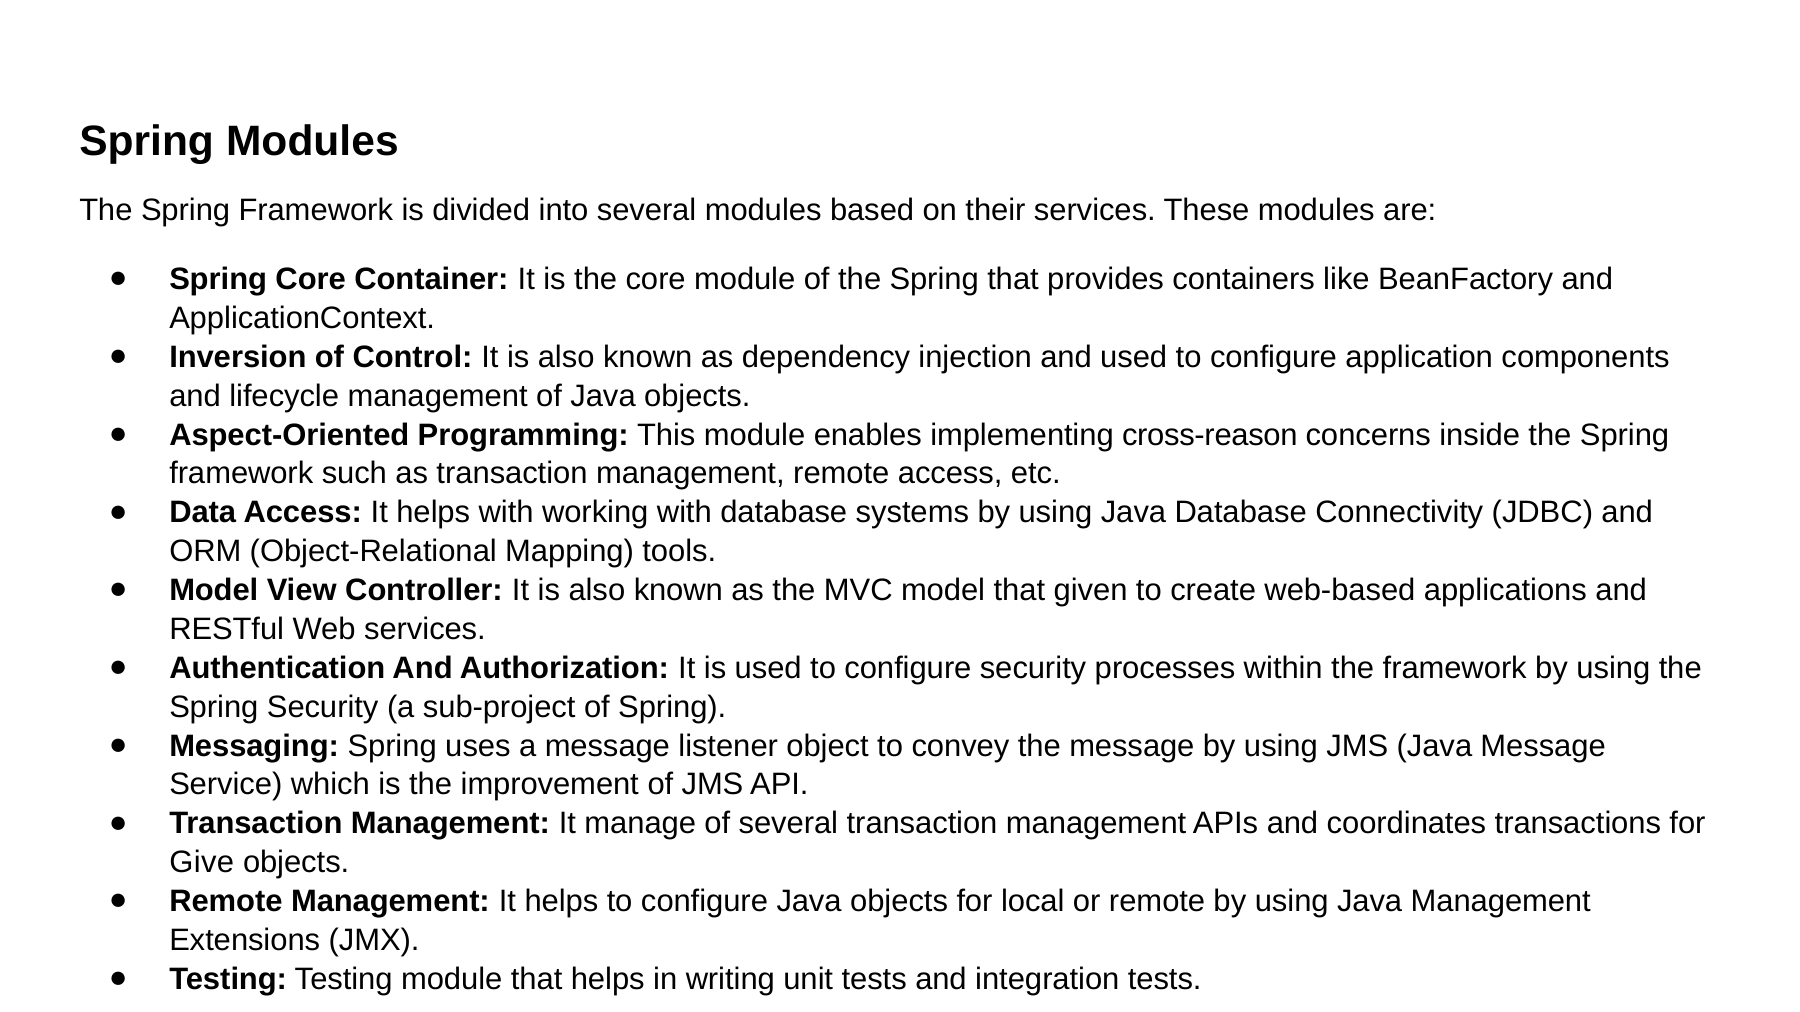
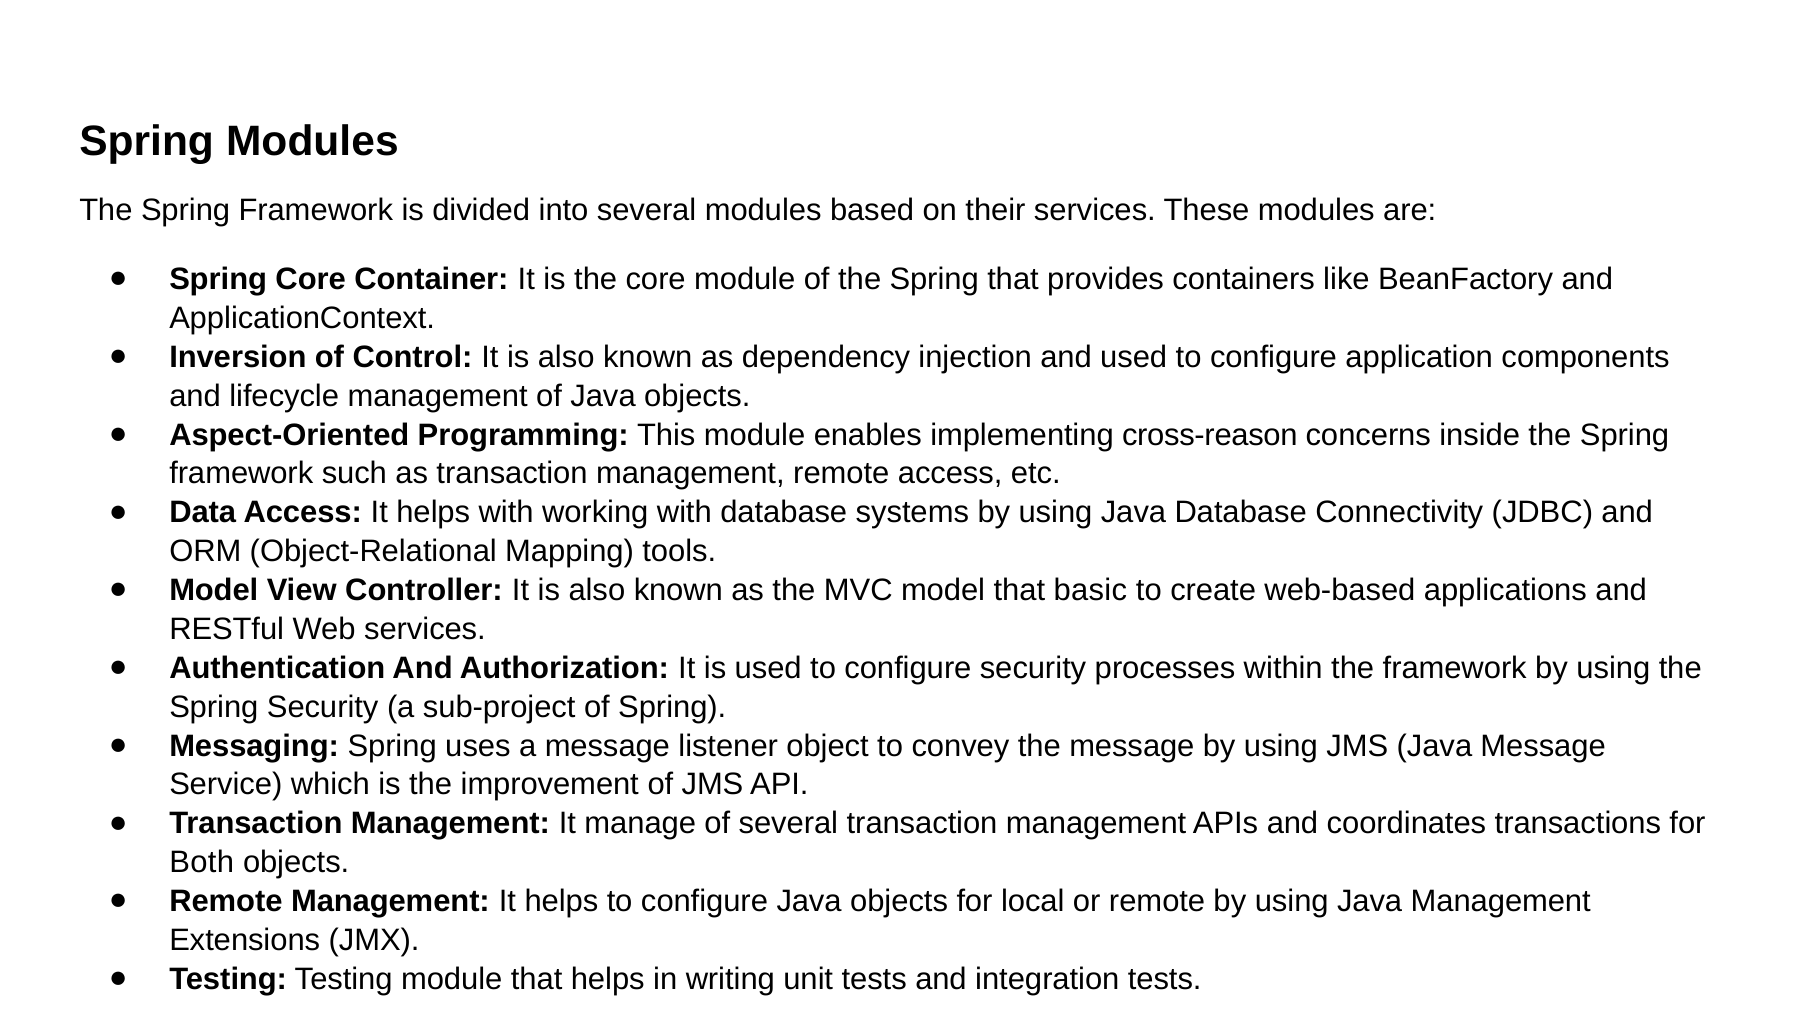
given: given -> basic
Give: Give -> Both
